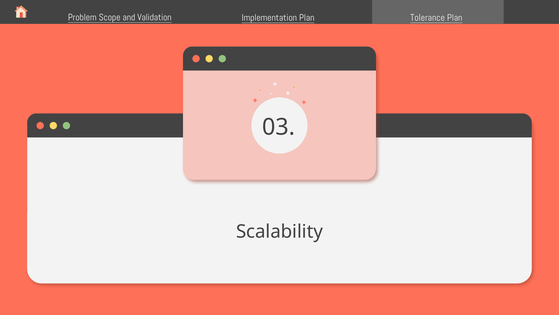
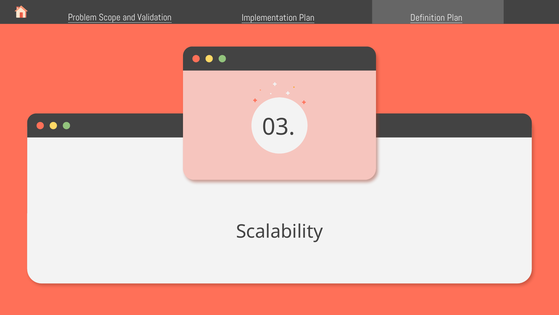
Tolerance: Tolerance -> Definition
